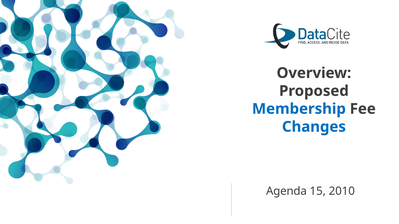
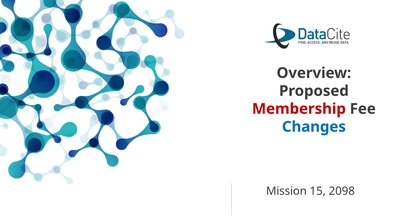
Membership colour: blue -> red
Agenda: Agenda -> Mission
2010: 2010 -> 2098
